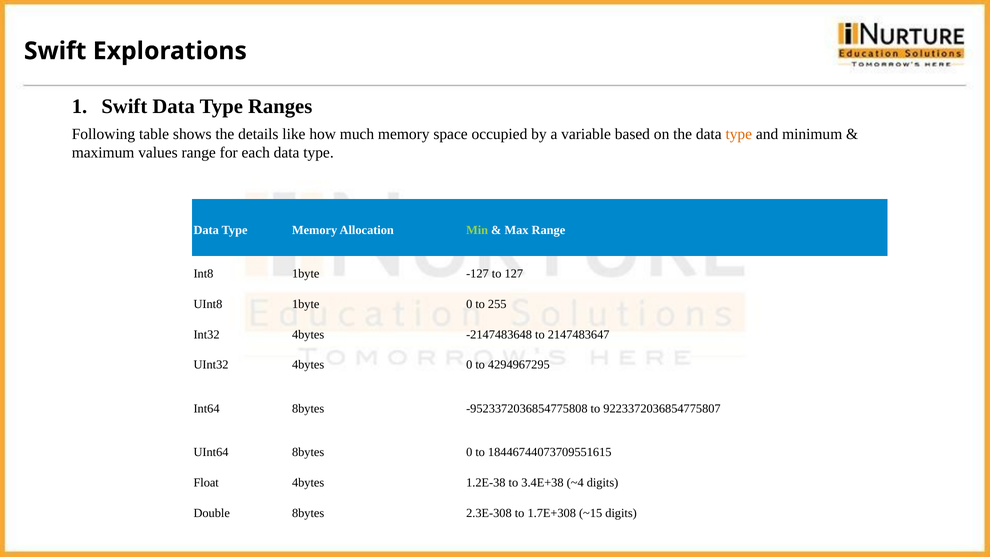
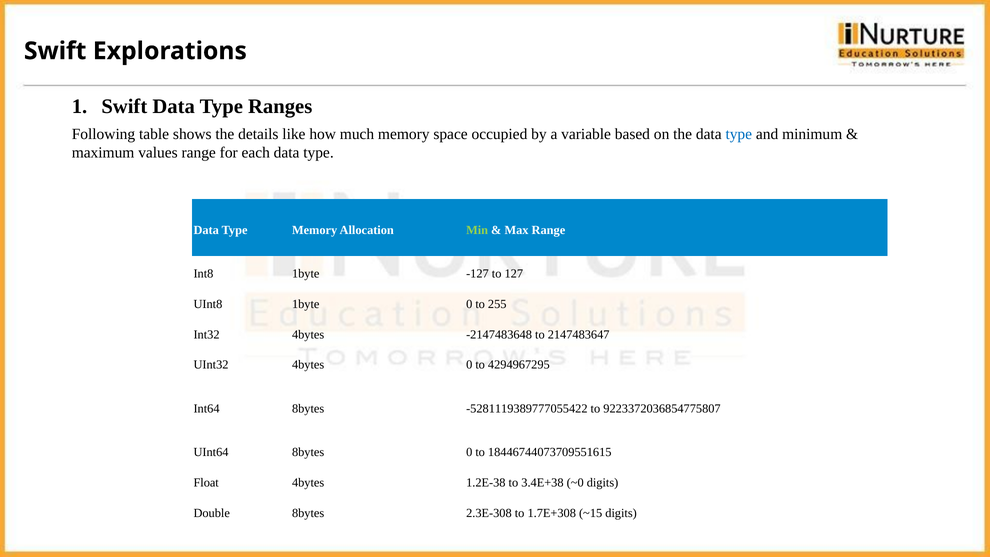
type at (739, 134) colour: orange -> blue
-9523372036854775808: -9523372036854775808 -> -5281119389777055422
~4: ~4 -> ~0
